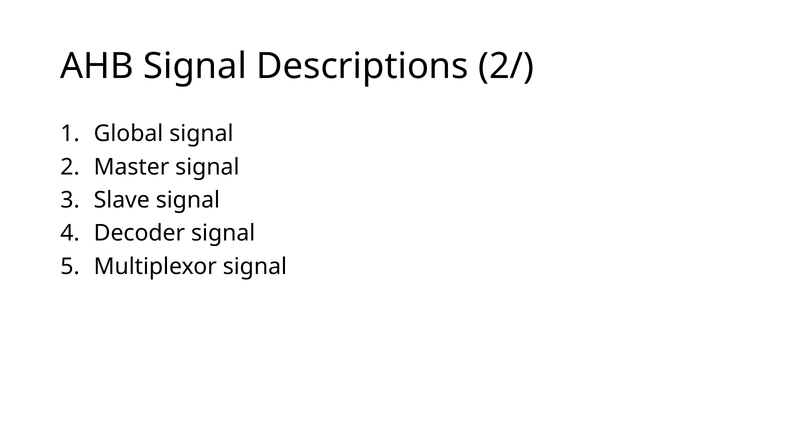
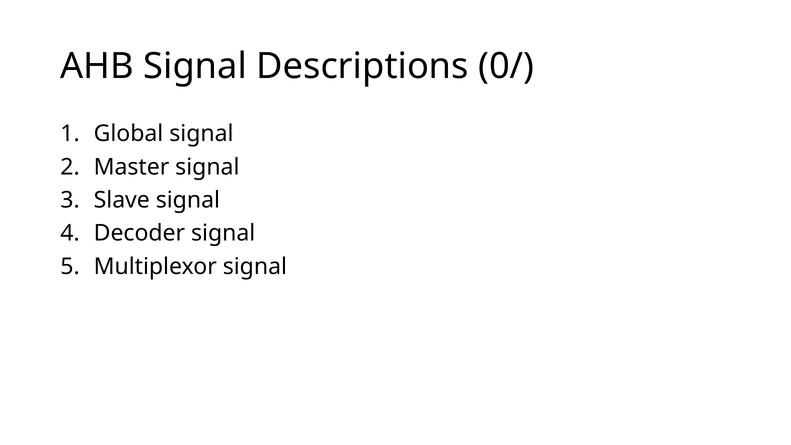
2/: 2/ -> 0/
